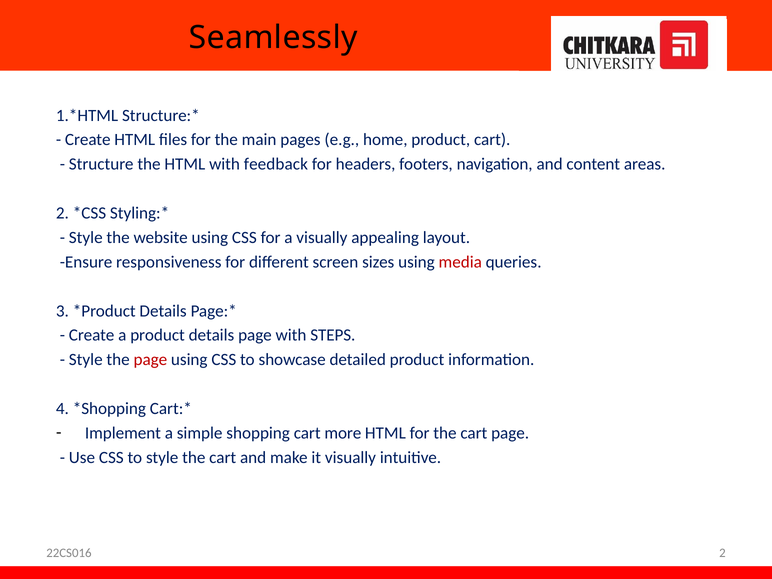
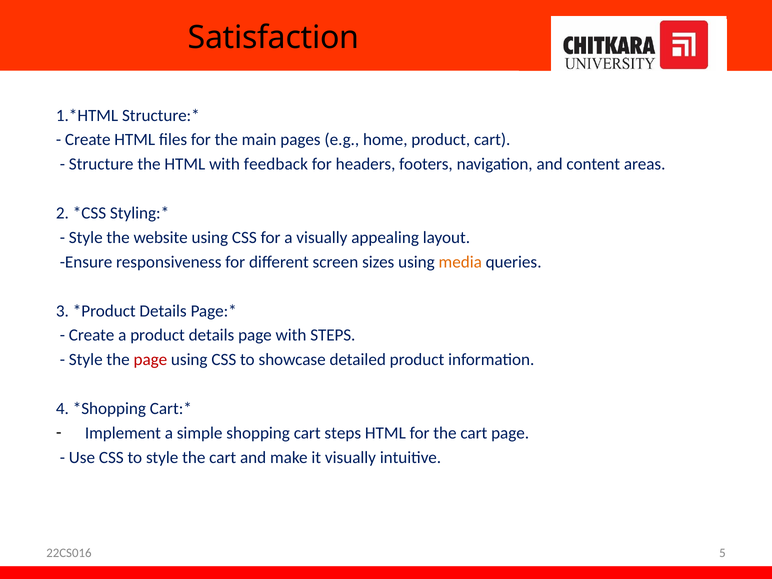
Seamlessly: Seamlessly -> Satisfaction
media colour: red -> orange
cart more: more -> steps
22CS016 2: 2 -> 5
